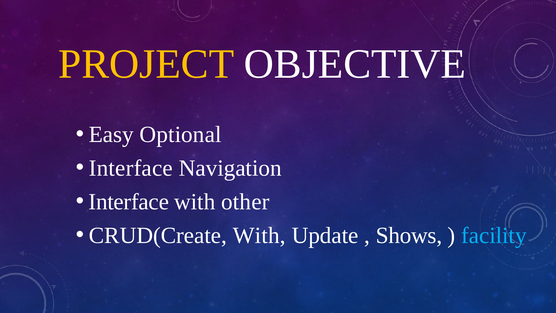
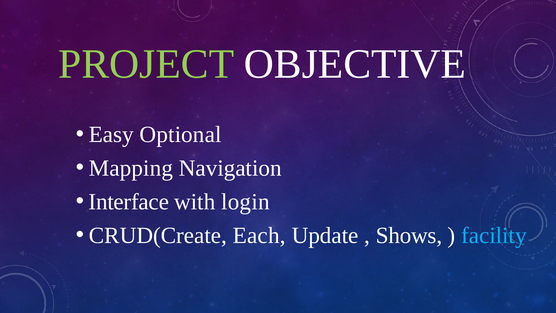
PROJECT colour: yellow -> light green
Interface at (131, 168): Interface -> Mapping
other: other -> login
CRUD(Create With: With -> Each
